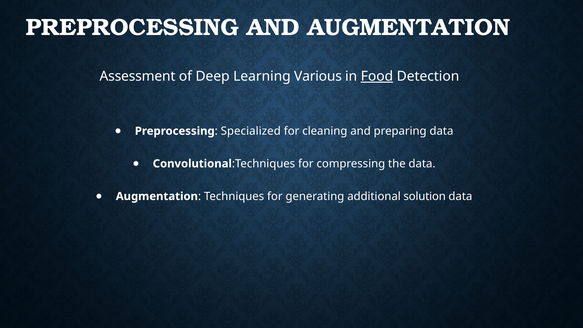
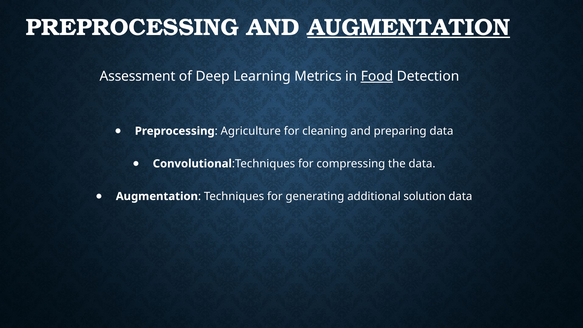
AUGMENTATION at (409, 27) underline: none -> present
Various: Various -> Metrics
Specialized: Specialized -> Agriculture
